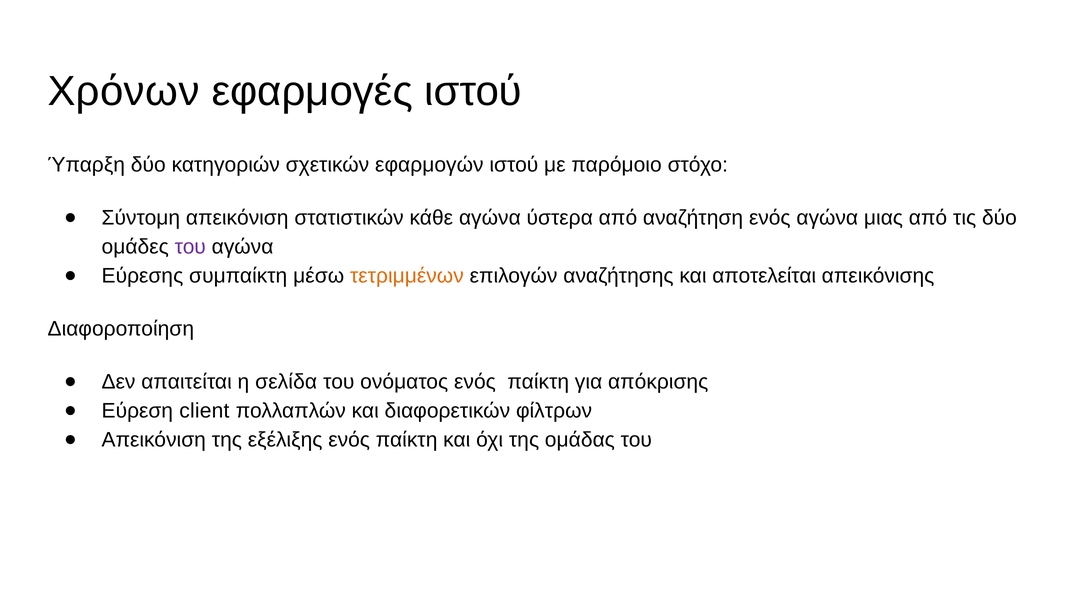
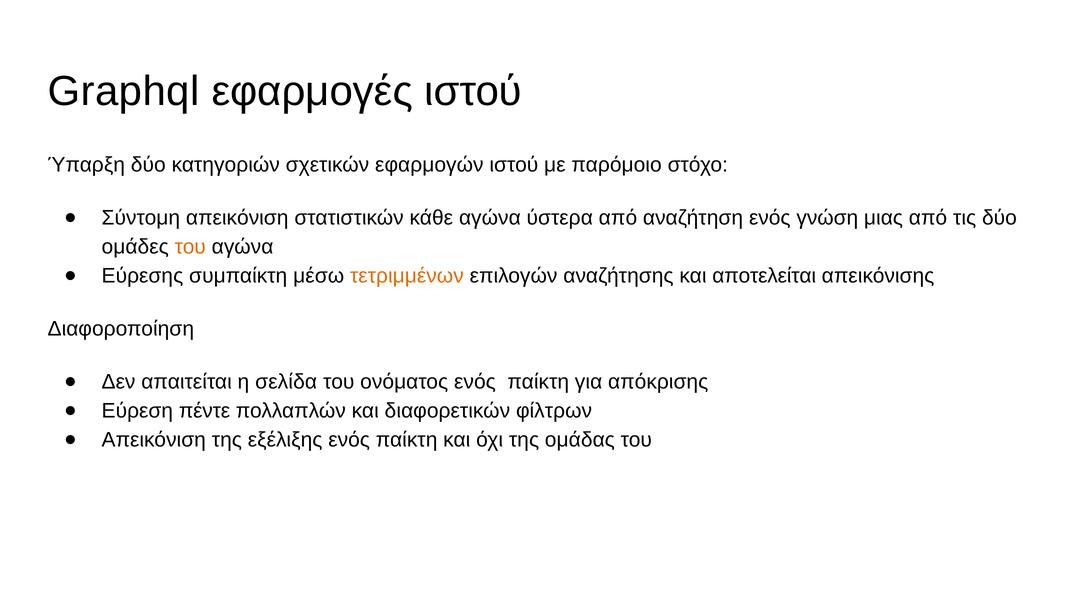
Χρόνων: Χρόνων -> Graphql
ενός αγώνα: αγώνα -> γνώση
του at (190, 247) colour: purple -> orange
client: client -> πέντε
